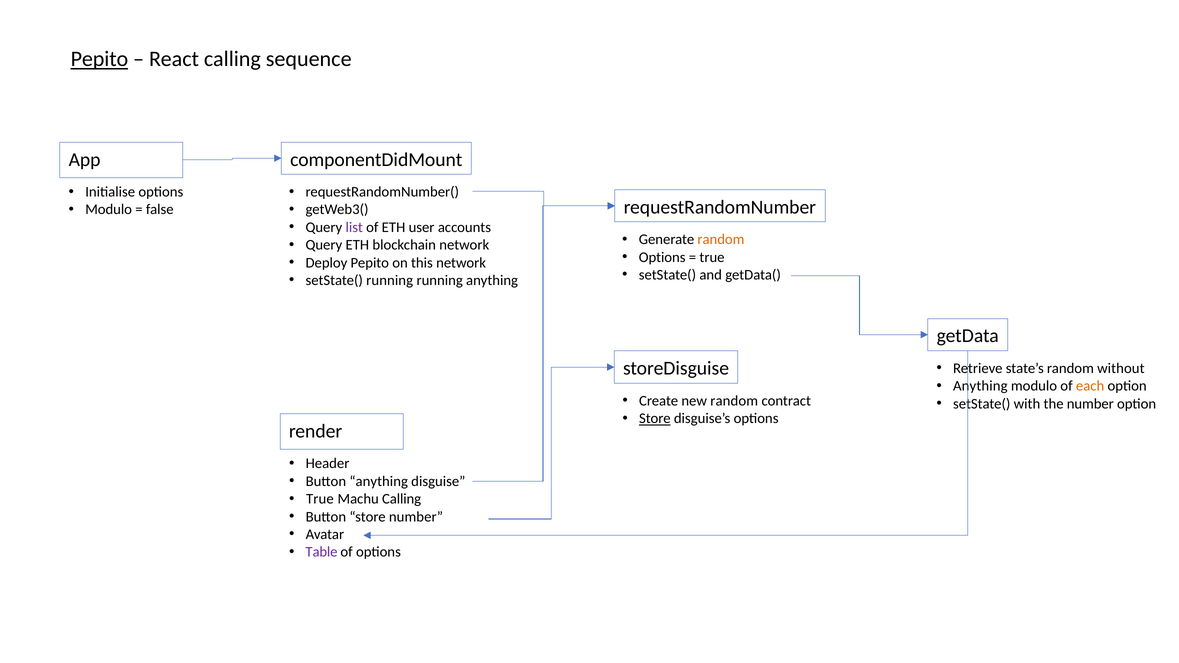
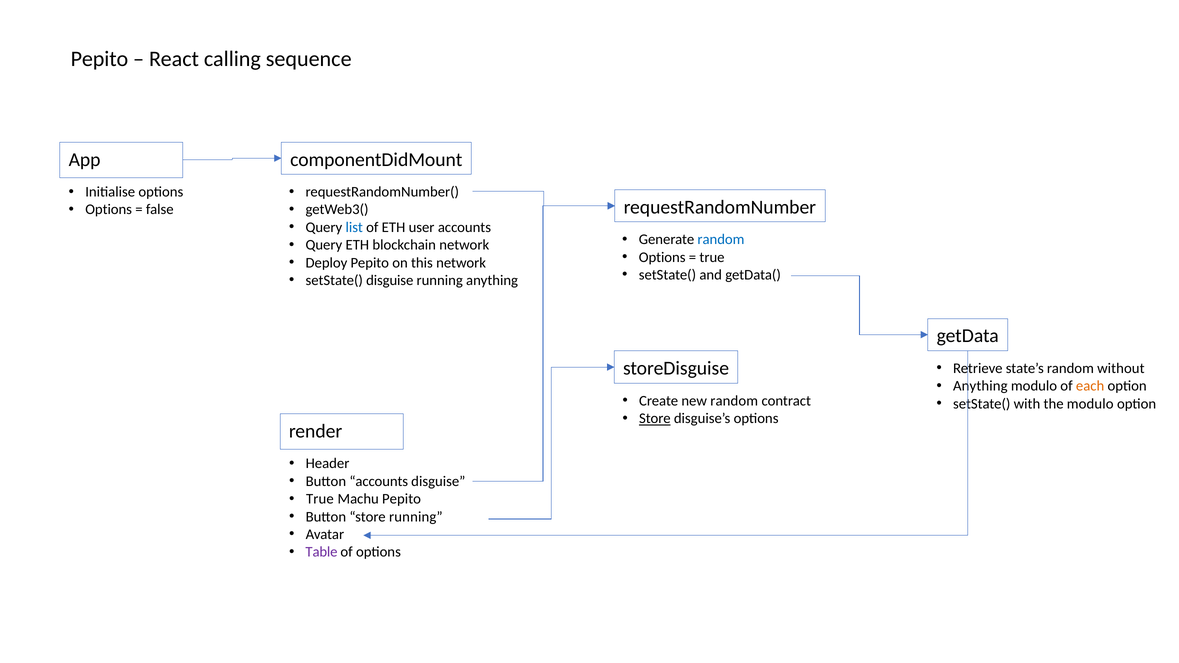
Pepito at (99, 59) underline: present -> none
Modulo at (109, 210): Modulo -> Options
list colour: purple -> blue
random at (721, 240) colour: orange -> blue
setState( running: running -> disguise
the number: number -> modulo
Button anything: anything -> accounts
Machu Calling: Calling -> Pepito
store number: number -> running
